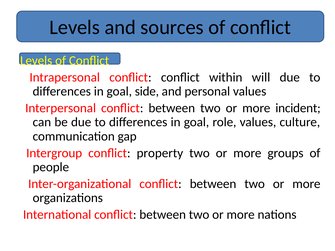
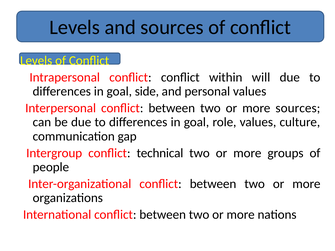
more incident: incident -> sources
property: property -> technical
